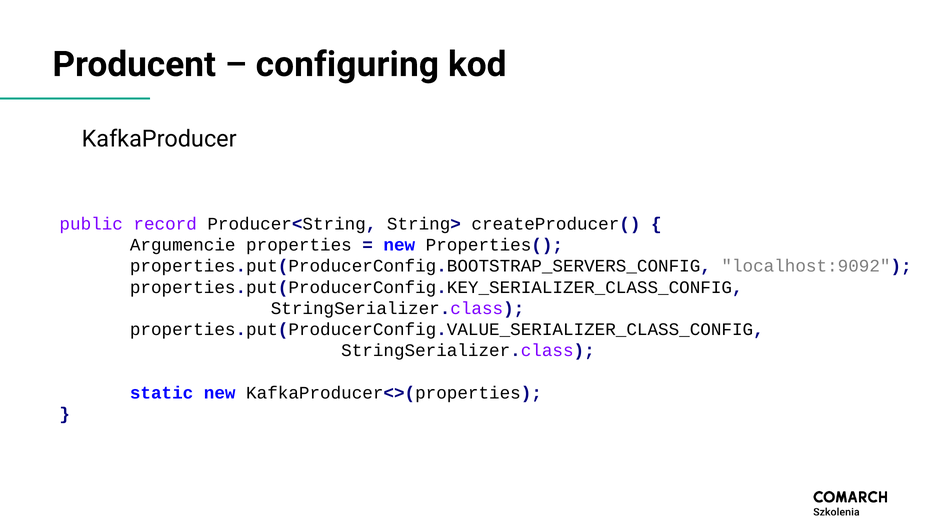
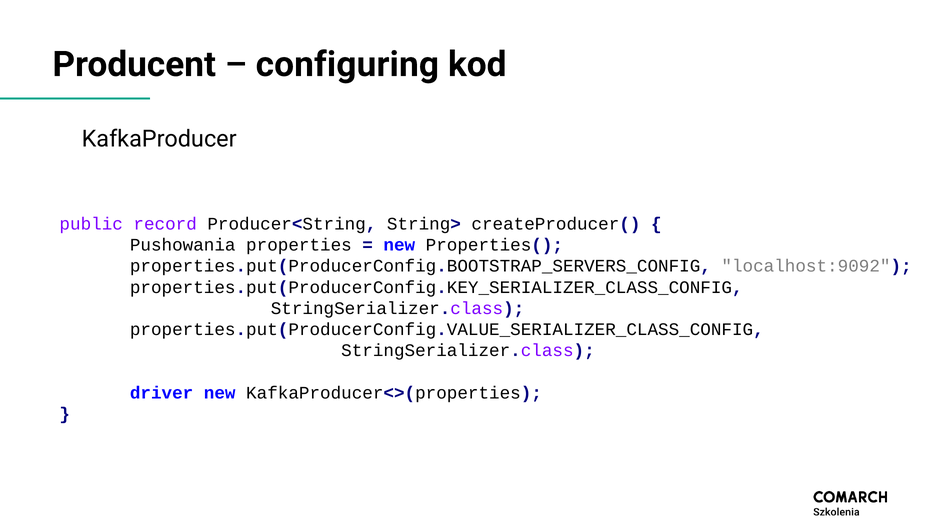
Argumencie: Argumencie -> Pushowania
static: static -> driver
